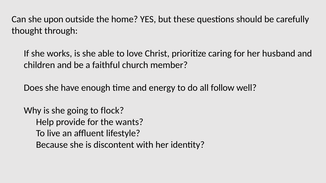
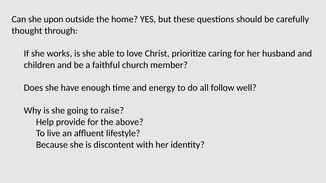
flock: flock -> raise
wants: wants -> above
